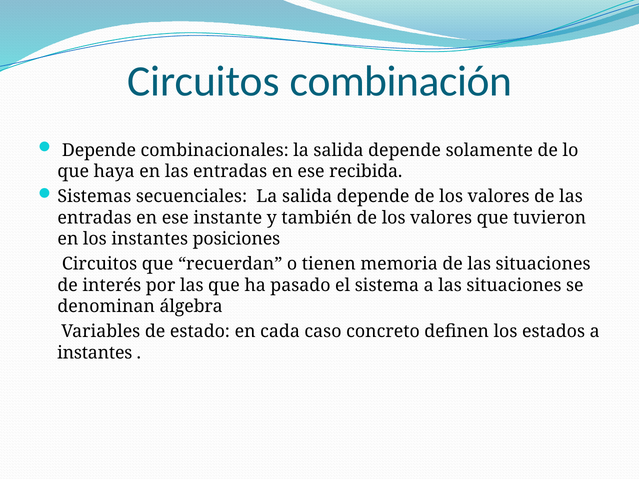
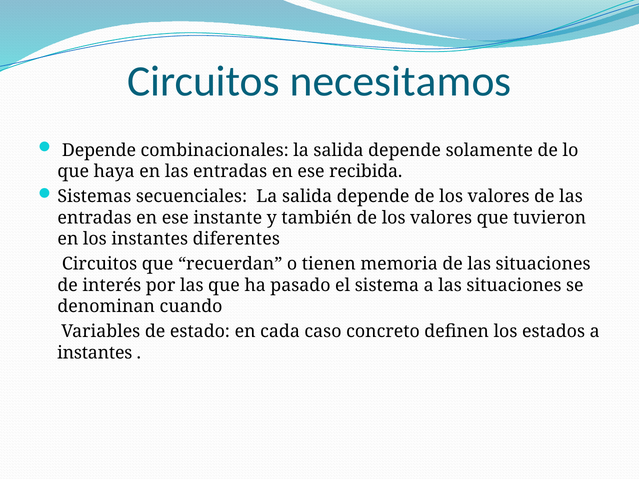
combinación: combinación -> necesitamos
posiciones: posiciones -> diferentes
álgebra: álgebra -> cuando
